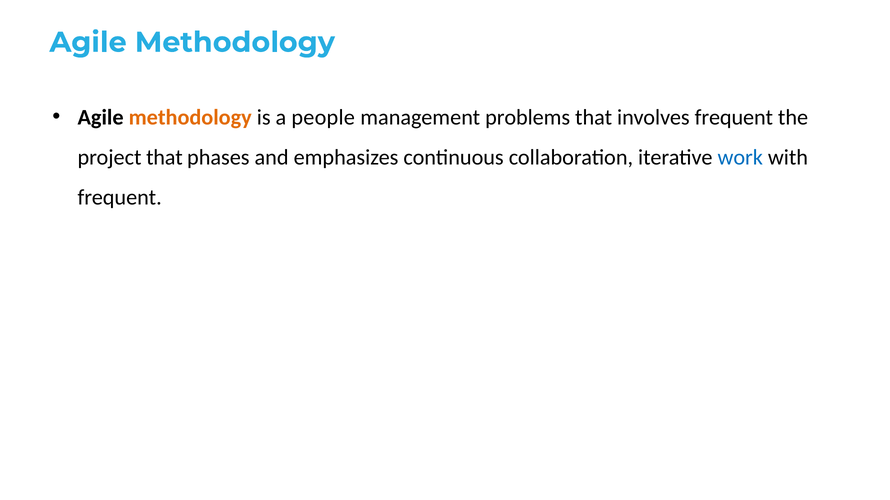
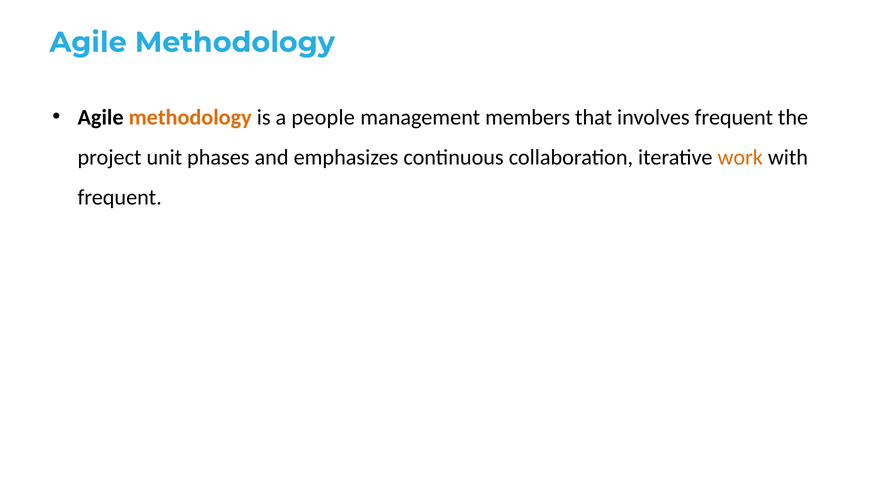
problems: problems -> members
project that: that -> unit
work colour: blue -> orange
